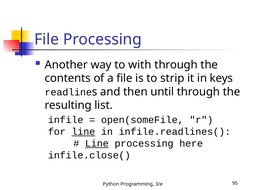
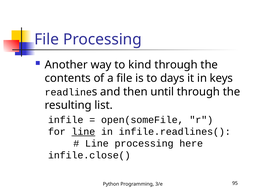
with: with -> kind
strip: strip -> days
Line at (97, 143) underline: present -> none
